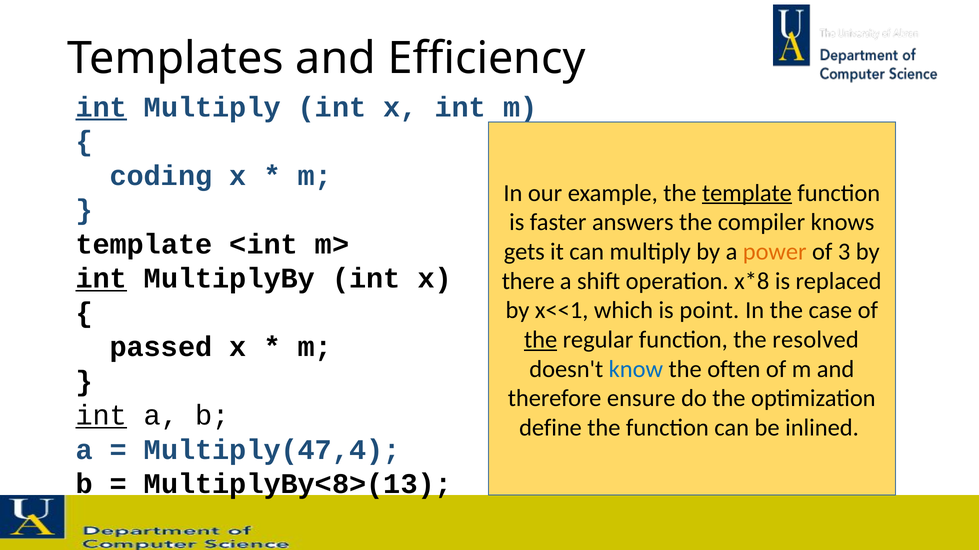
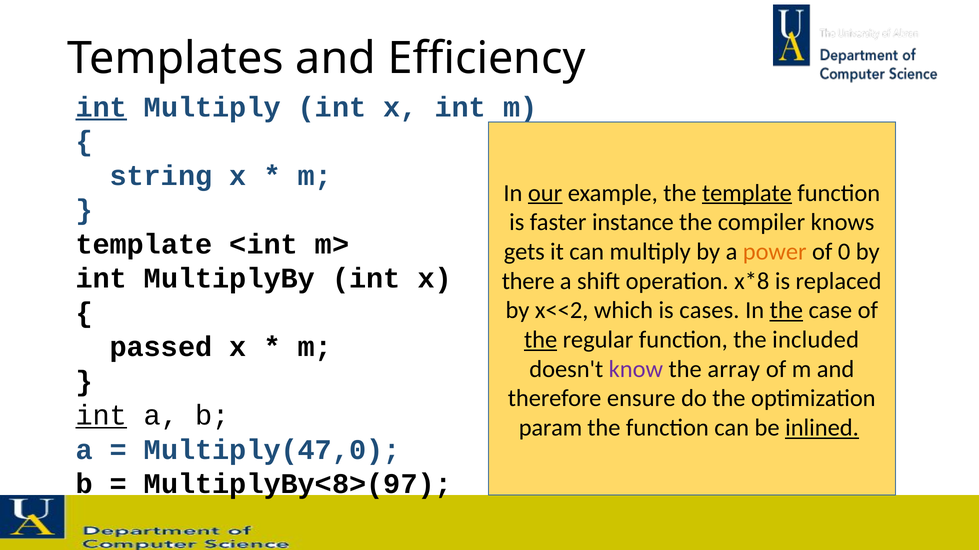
coding: coding -> string
our underline: none -> present
answers: answers -> instance
3: 3 -> 0
int at (101, 279) underline: present -> none
x<<1: x<<1 -> x<<2
point: point -> cases
the at (786, 311) underline: none -> present
resolved: resolved -> included
know colour: blue -> purple
often: often -> array
define: define -> param
inlined underline: none -> present
Multiply(47,4: Multiply(47,4 -> Multiply(47,0
MultiplyBy<8>(13: MultiplyBy<8>(13 -> MultiplyBy<8>(97
